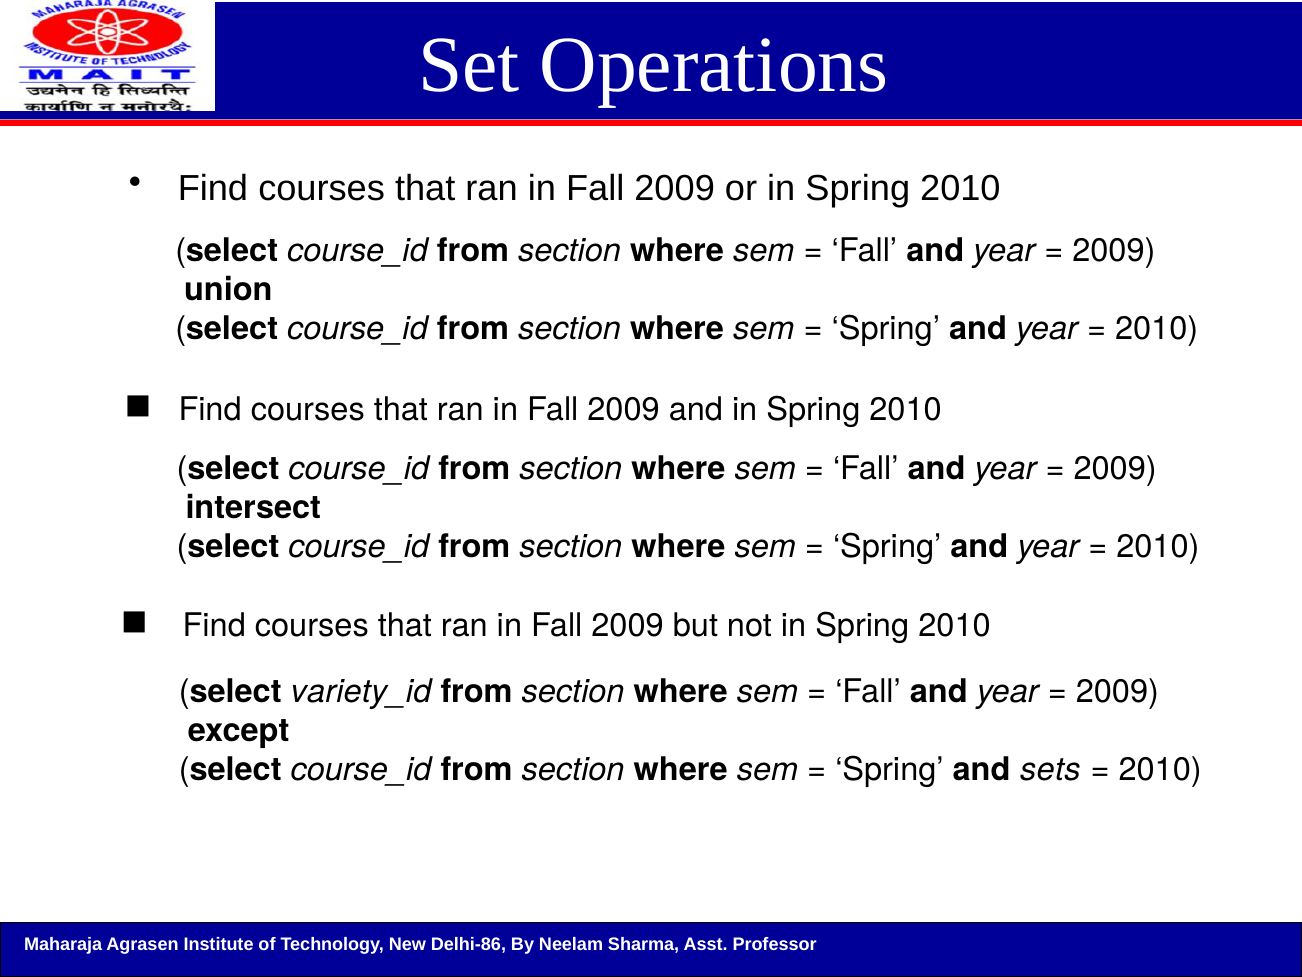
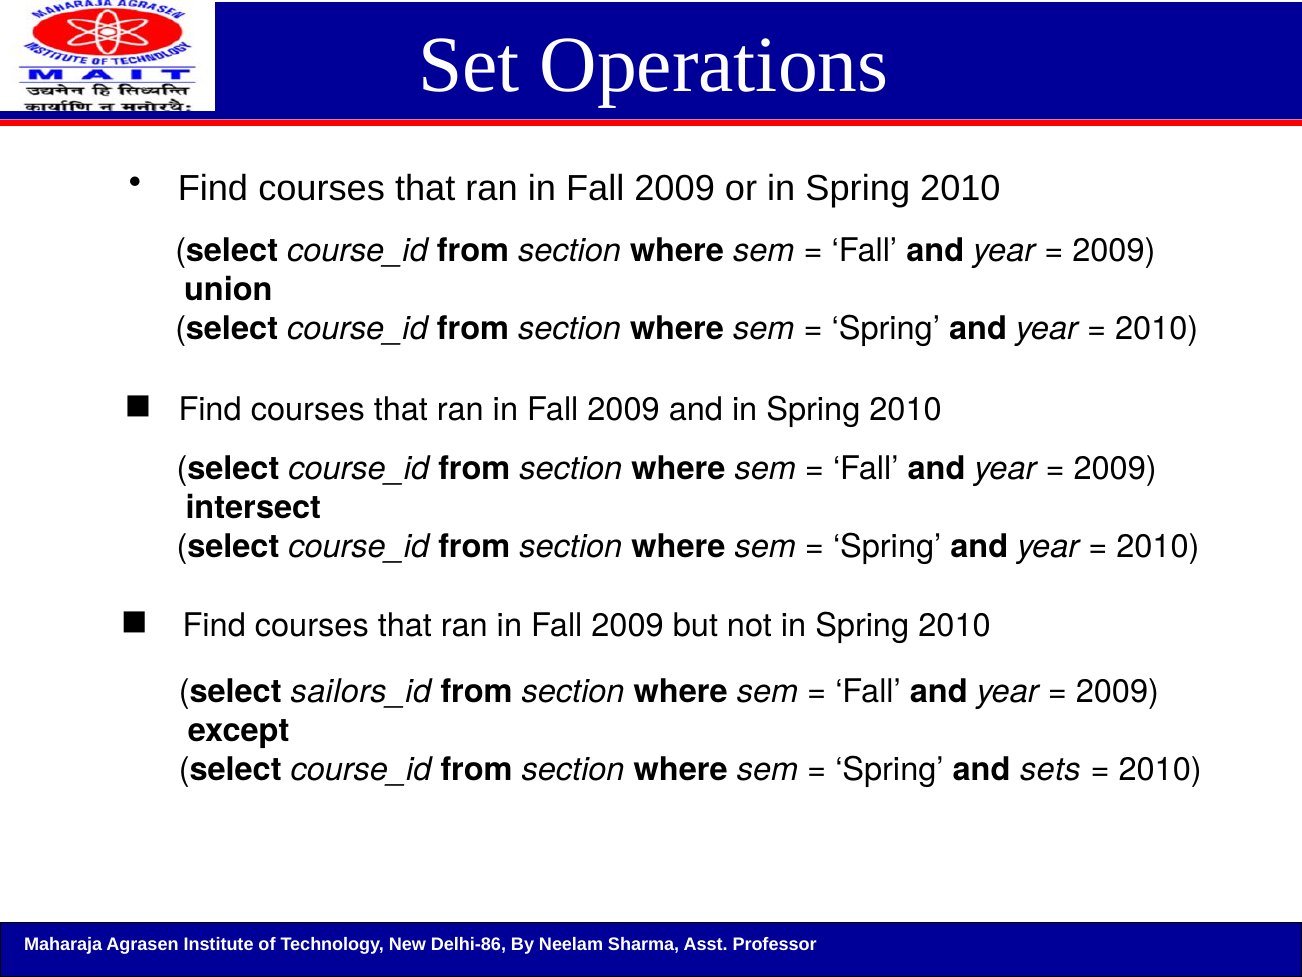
variety_id: variety_id -> sailors_id
